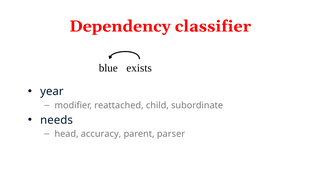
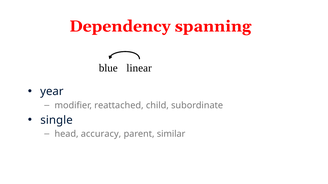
classifier: classifier -> spanning
exists: exists -> linear
needs: needs -> single
parser: parser -> similar
